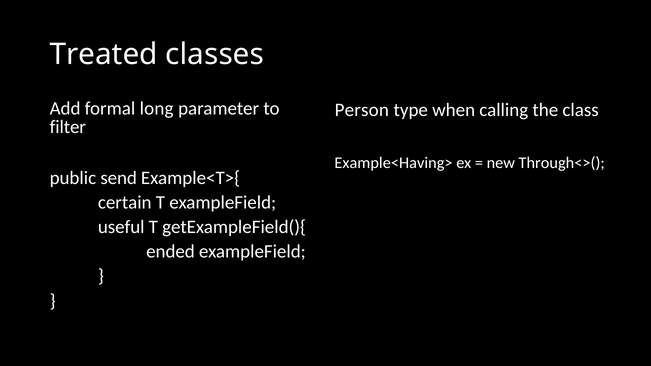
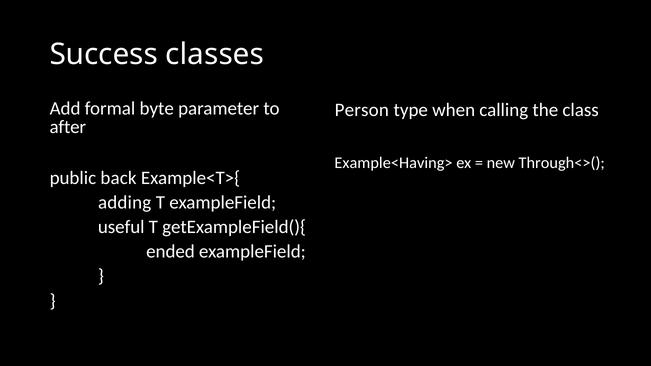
Treated: Treated -> Success
long: long -> byte
filter: filter -> after
send: send -> back
certain: certain -> adding
